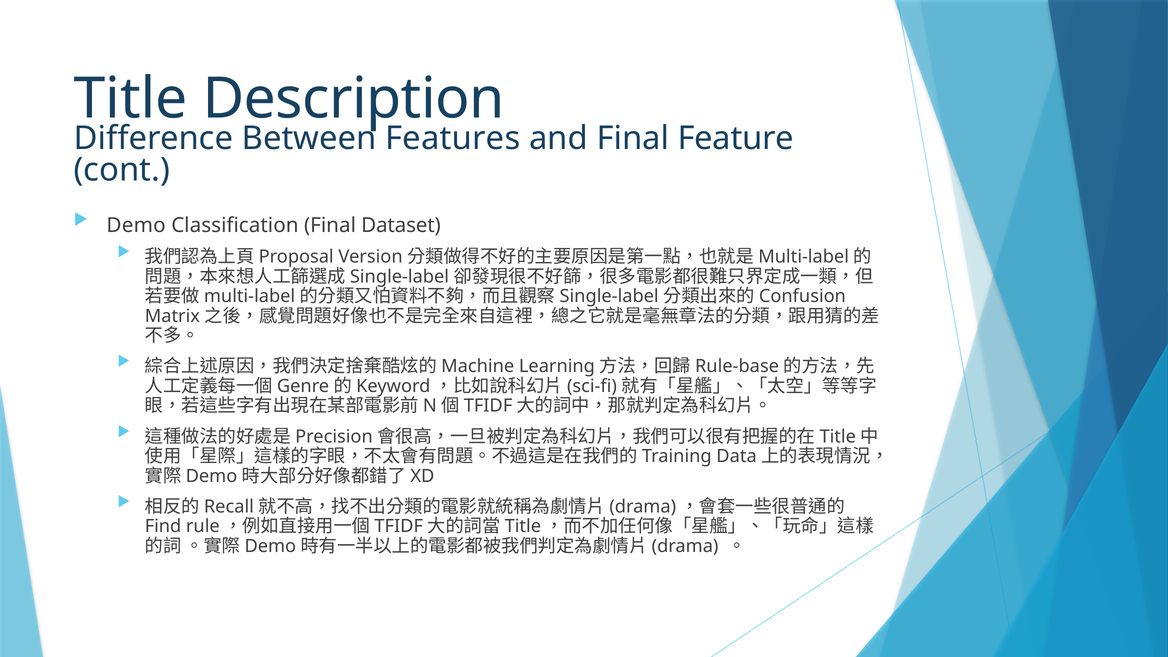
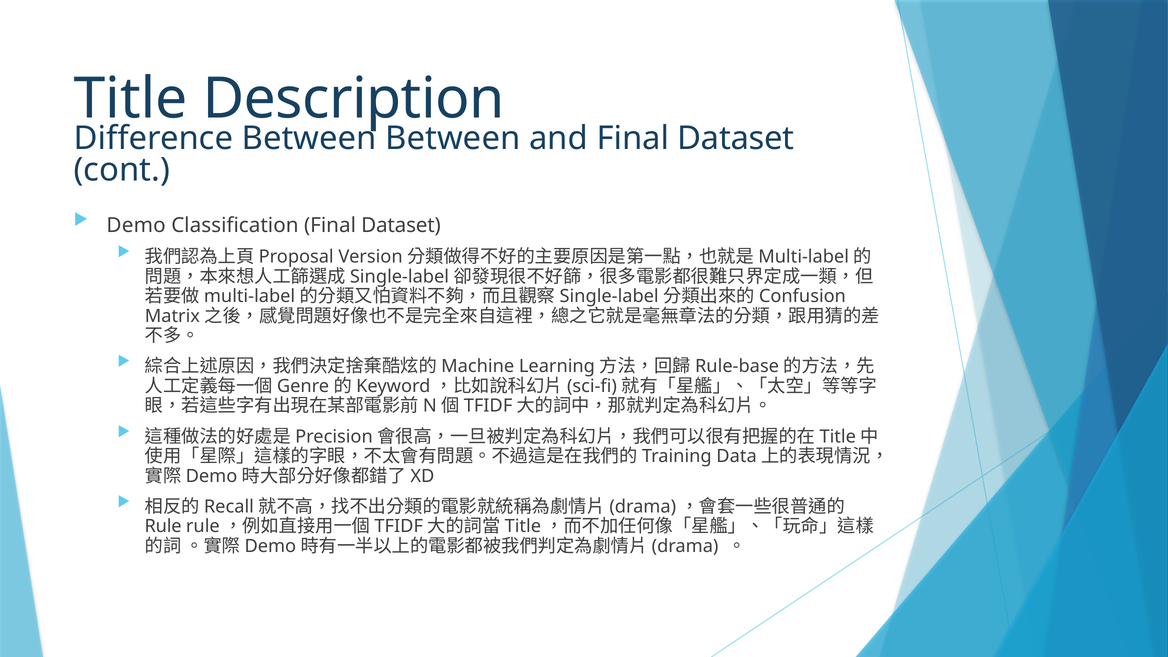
Between Features: Features -> Between
and Final Feature: Feature -> Dataset
Find: Find -> Rule
